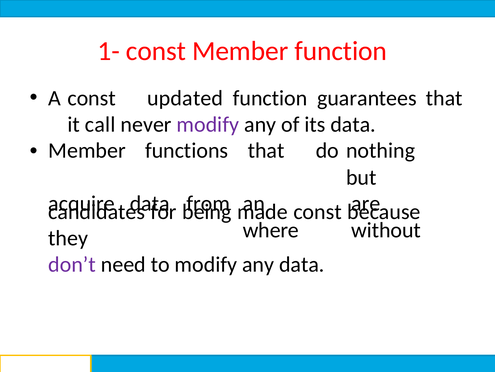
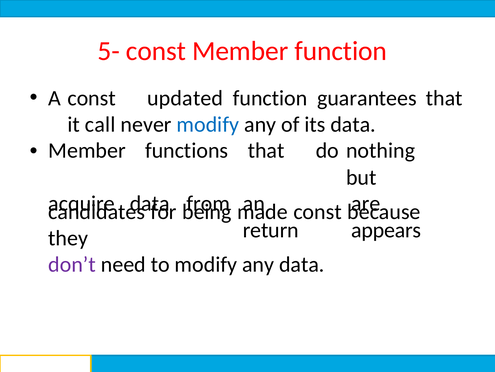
1-: 1- -> 5-
modify at (208, 124) colour: purple -> blue
where: where -> return
without: without -> appears
